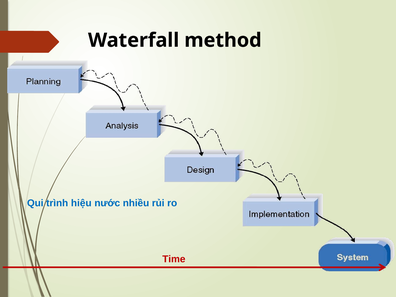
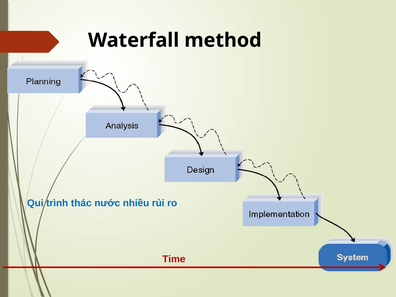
hiệu: hiệu -> thác
